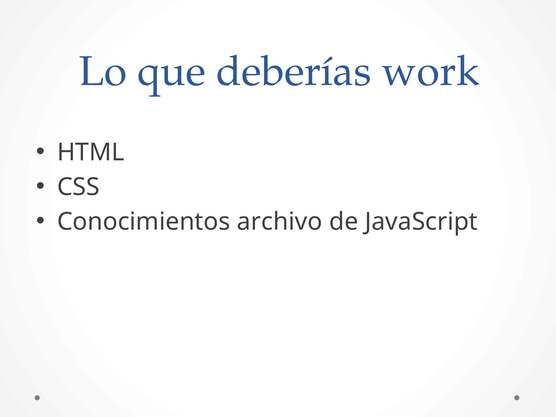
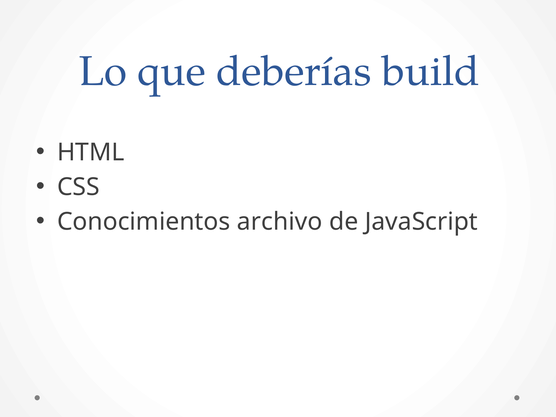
work: work -> build
